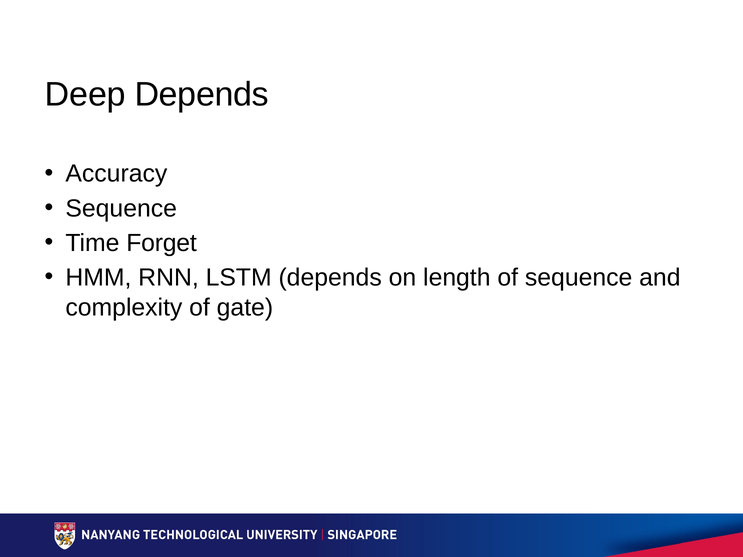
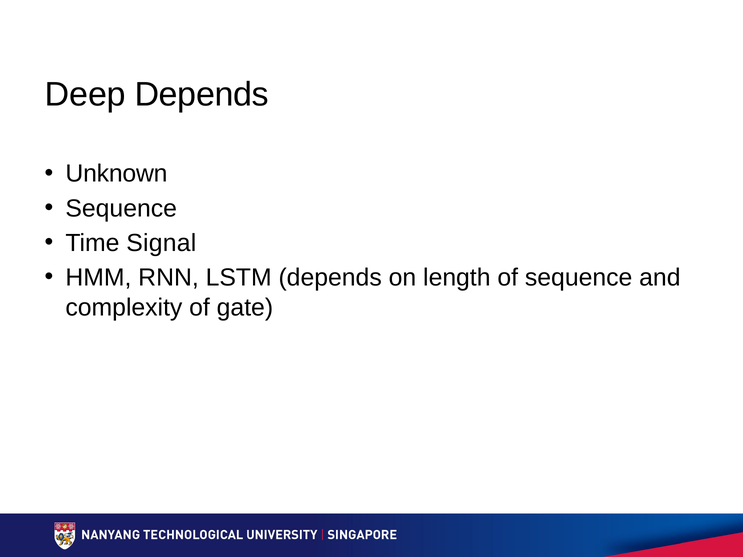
Accuracy: Accuracy -> Unknown
Forget: Forget -> Signal
